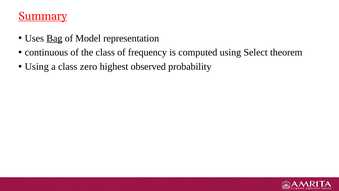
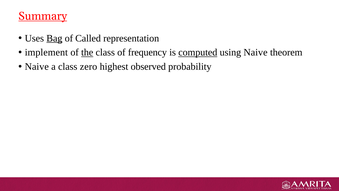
Model: Model -> Called
continuous: continuous -> implement
the underline: none -> present
computed underline: none -> present
using Select: Select -> Naive
Using at (37, 67): Using -> Naive
